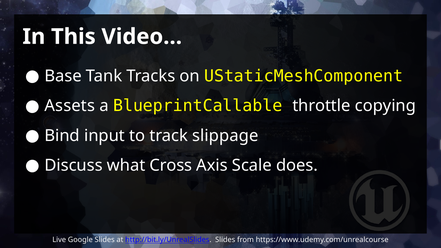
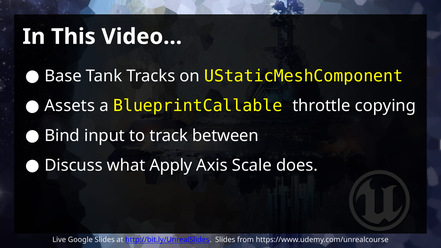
slippage: slippage -> between
Cross: Cross -> Apply
